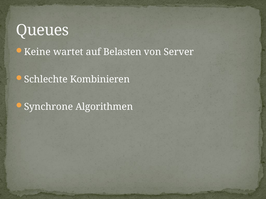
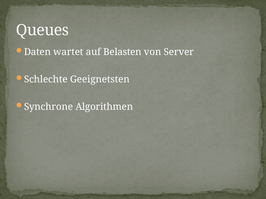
Keine: Keine -> Daten
Kombinieren: Kombinieren -> Geeignetsten
